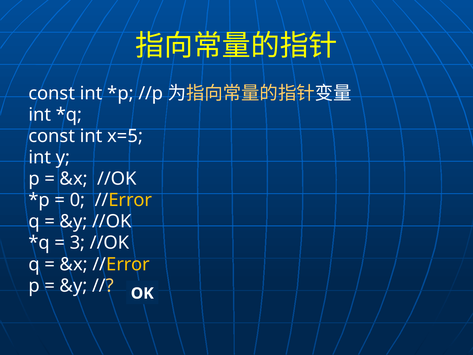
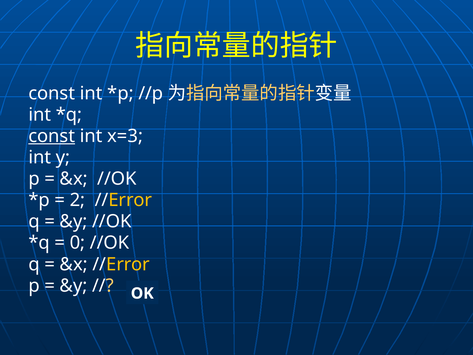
const at (52, 136) underline: none -> present
x=5: x=5 -> x=3
0: 0 -> 2
3: 3 -> 0
